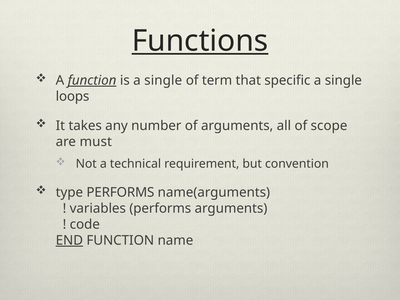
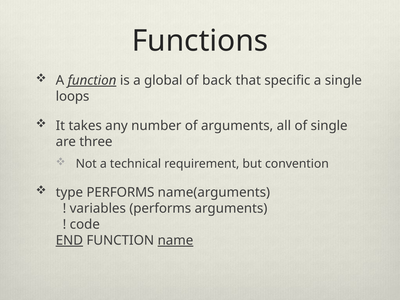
Functions underline: present -> none
is a single: single -> global
term: term -> back
of scope: scope -> single
must: must -> three
name underline: none -> present
